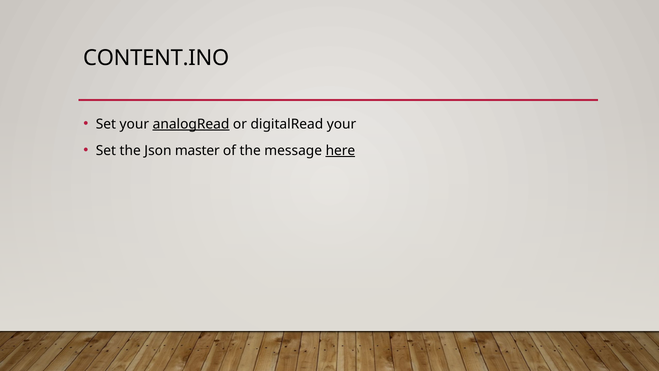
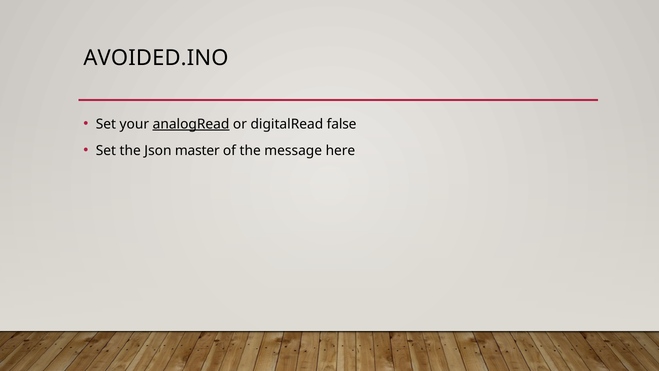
CONTENT.INO: CONTENT.INO -> AVOIDED.INO
digitalRead your: your -> false
here underline: present -> none
